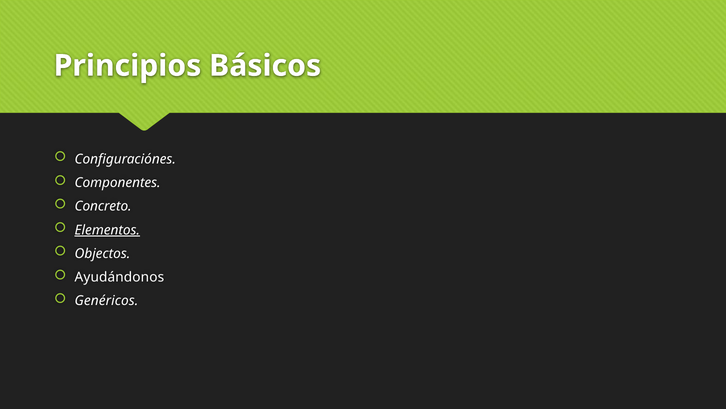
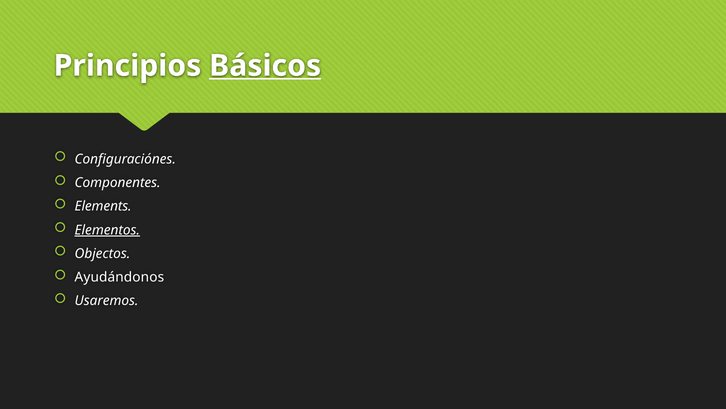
Básicos underline: none -> present
Concreto: Concreto -> Elements
Genéricos: Genéricos -> Usaremos
